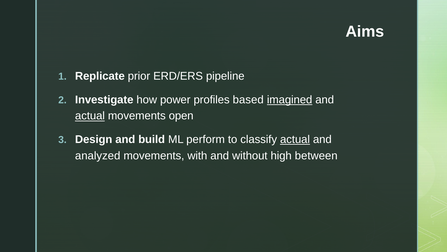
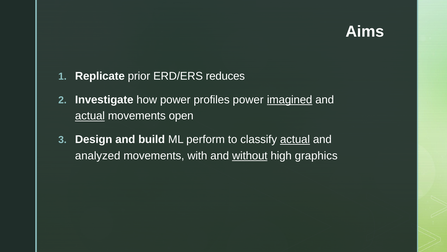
pipeline: pipeline -> reduces
profiles based: based -> power
without underline: none -> present
between: between -> graphics
